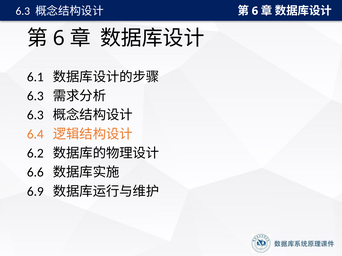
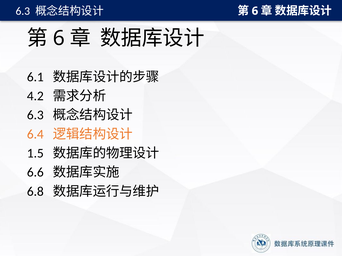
6.3 at (35, 96): 6.3 -> 4.2
6.2: 6.2 -> 1.5
6.9: 6.9 -> 6.8
